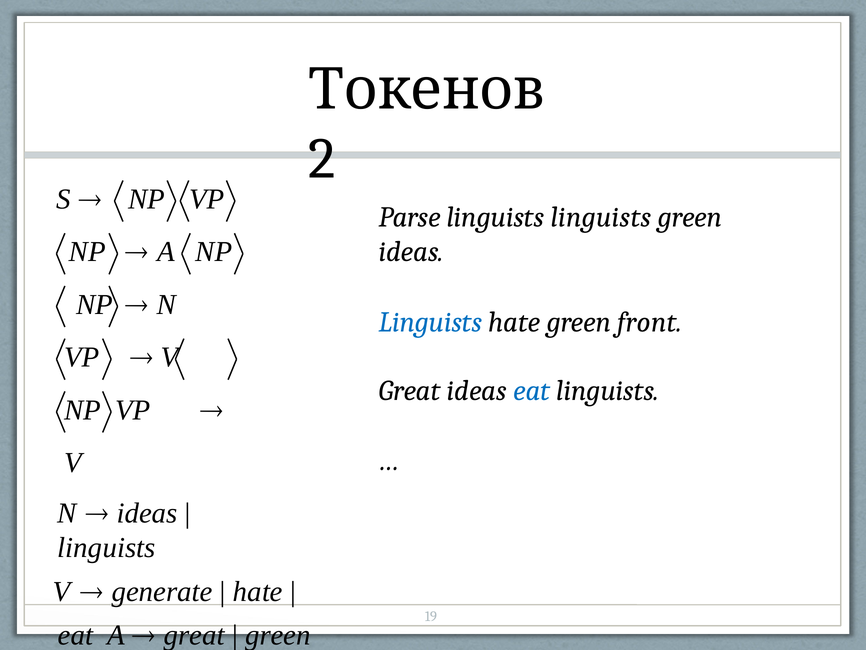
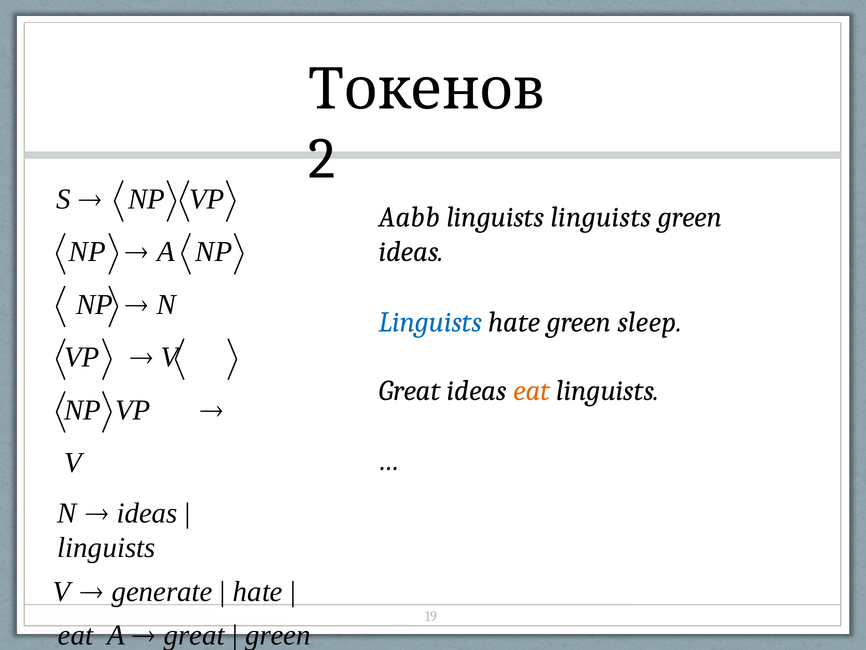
Parse: Parse -> Aabb
front: front -> sleep
eat at (532, 391) colour: blue -> orange
